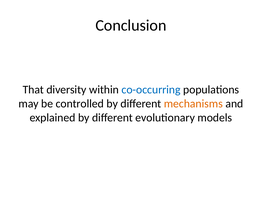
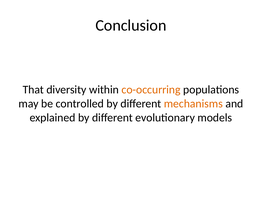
co-occurring colour: blue -> orange
